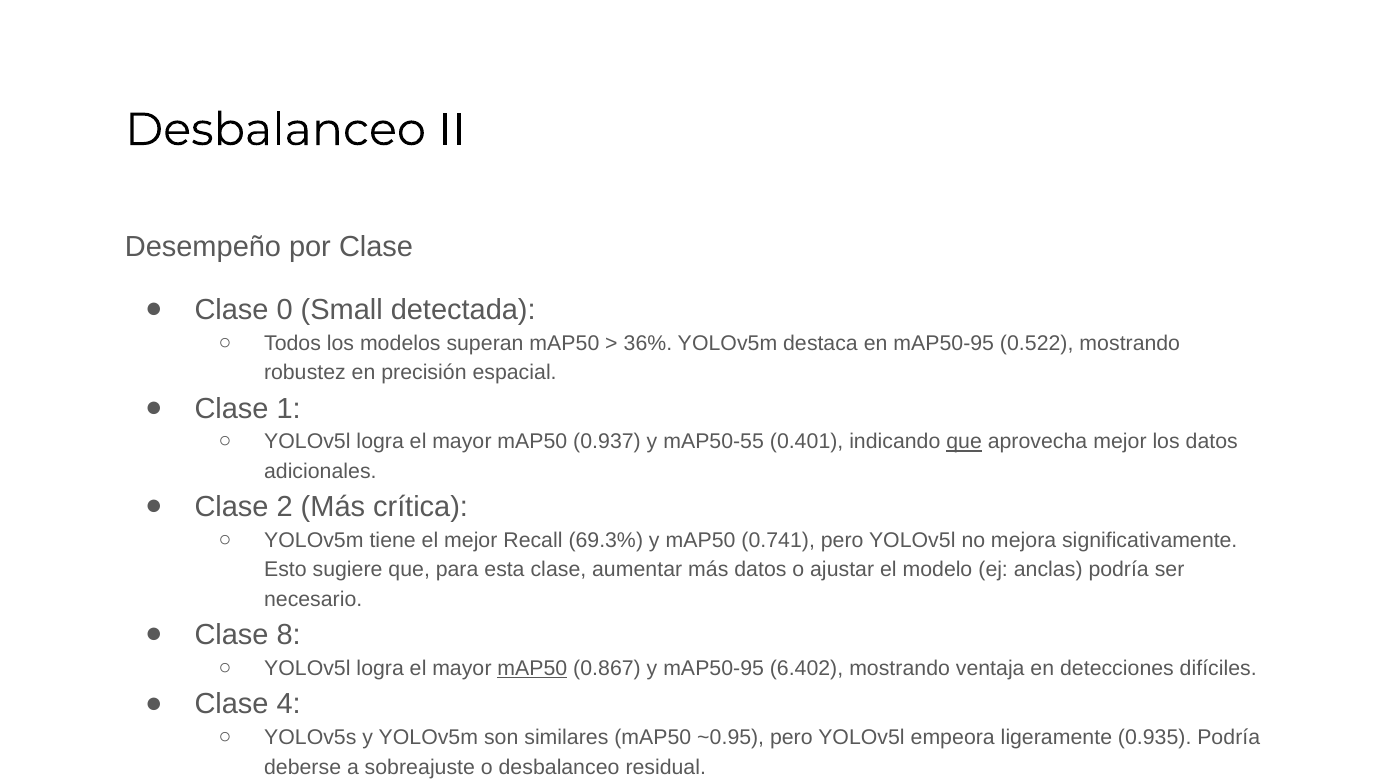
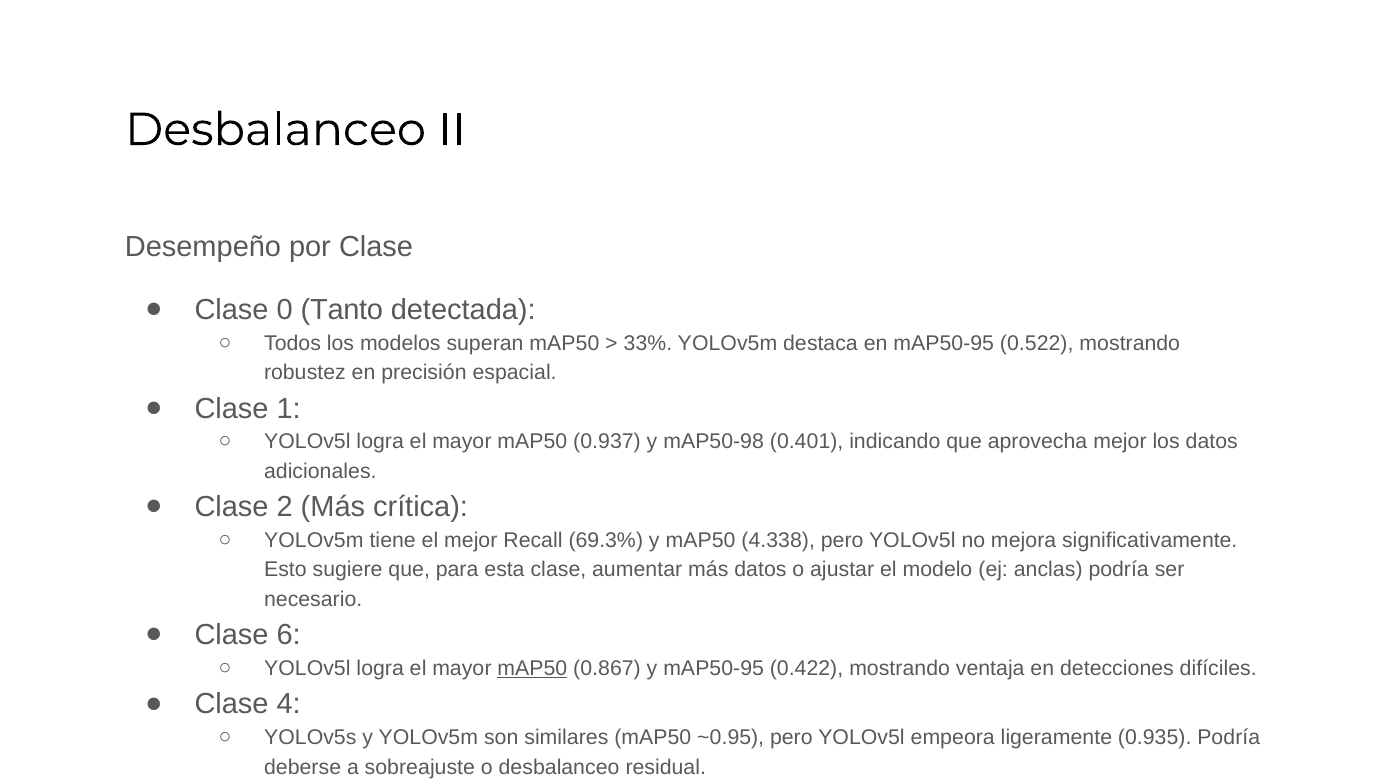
Small: Small -> Tanto
36%: 36% -> 33%
mAP50-55: mAP50-55 -> mAP50-98
que at (964, 442) underline: present -> none
0.741: 0.741 -> 4.338
8: 8 -> 6
6.402: 6.402 -> 0.422
